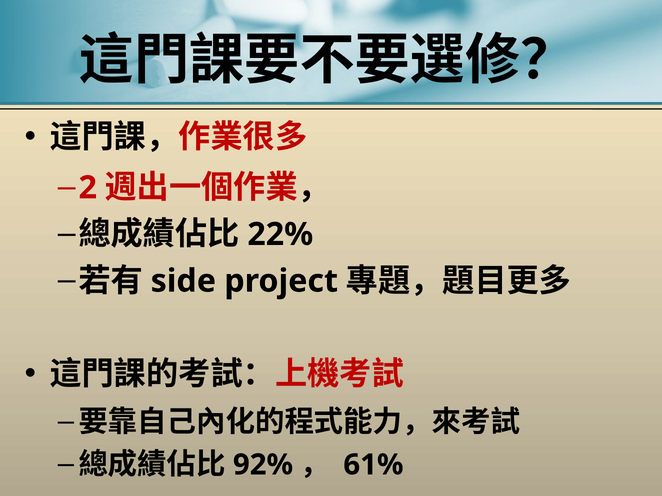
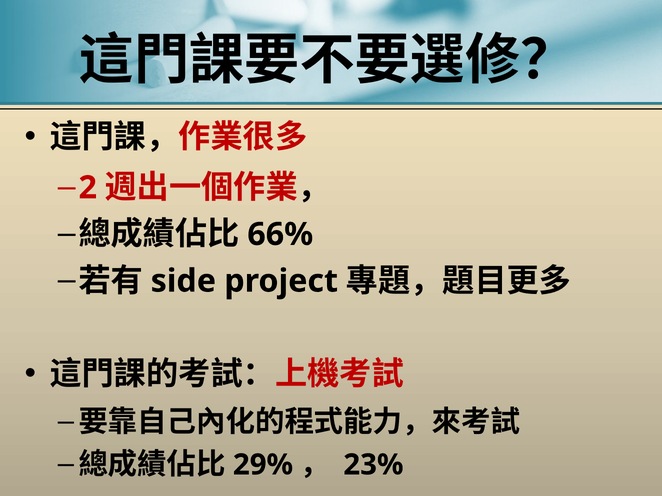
22%: 22% -> 66%
92%: 92% -> 29%
61%: 61% -> 23%
